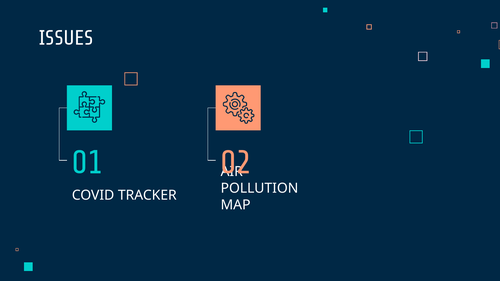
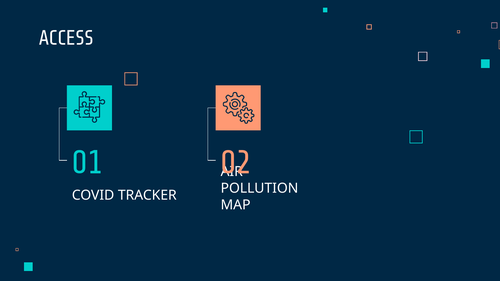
ISSUES: ISSUES -> ACCESS
